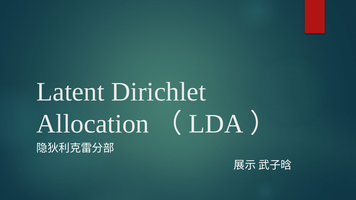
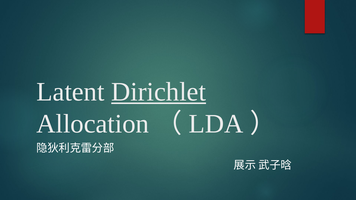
Dirichlet underline: none -> present
